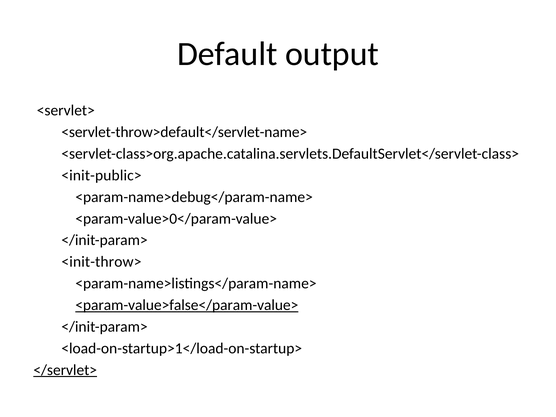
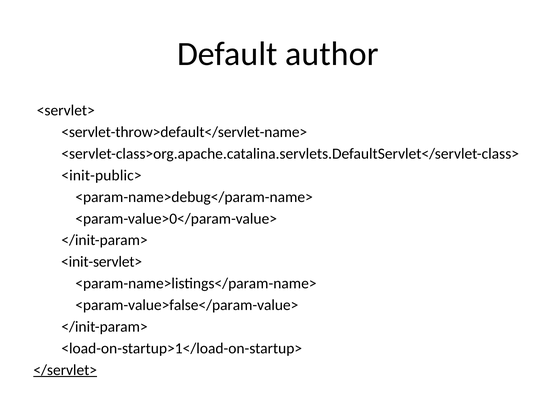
output: output -> author
<init-throw>: <init-throw> -> <init-servlet>
<param-value>false</param-value> underline: present -> none
